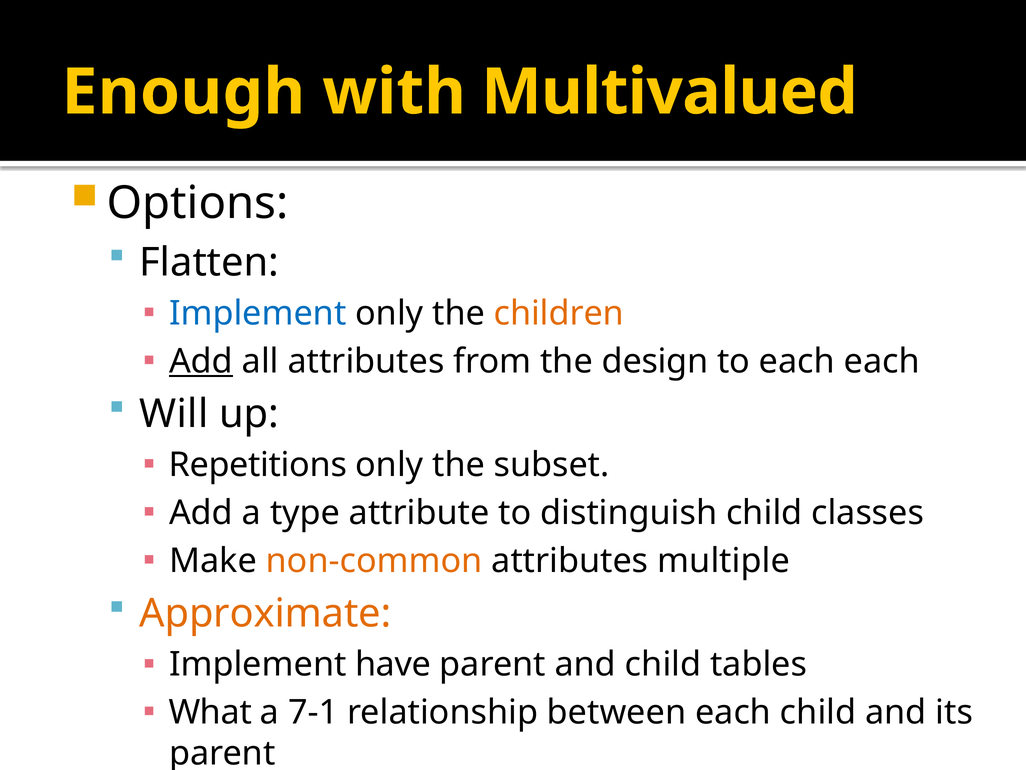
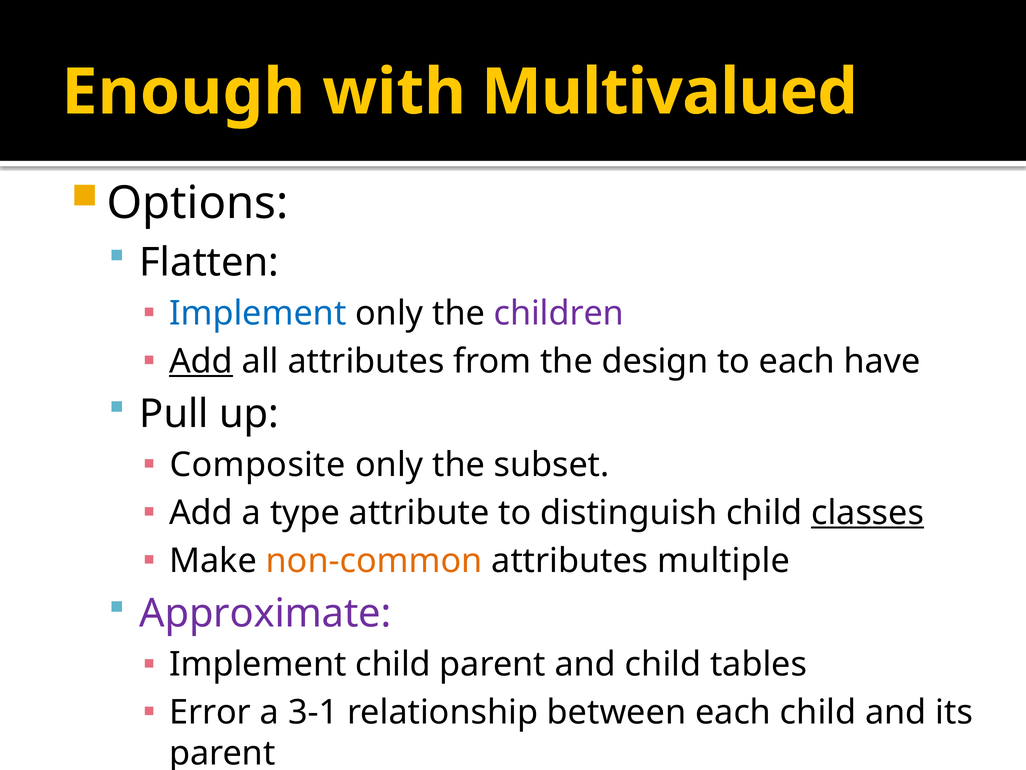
children colour: orange -> purple
each each: each -> have
Will: Will -> Pull
Repetitions: Repetitions -> Composite
classes underline: none -> present
Approximate colour: orange -> purple
Implement have: have -> child
What: What -> Error
7-1: 7-1 -> 3-1
